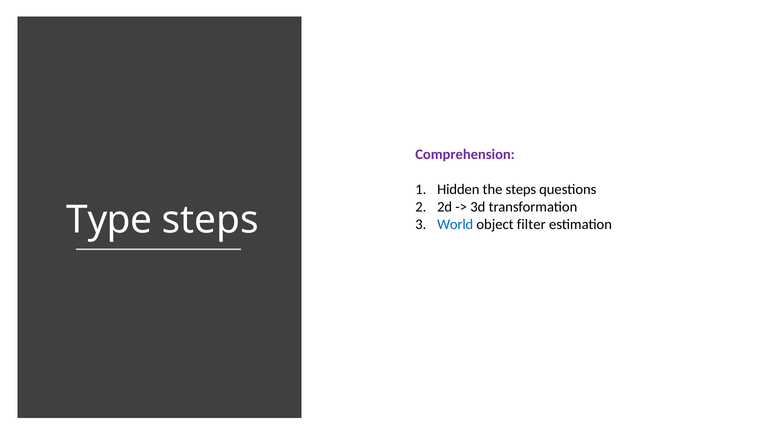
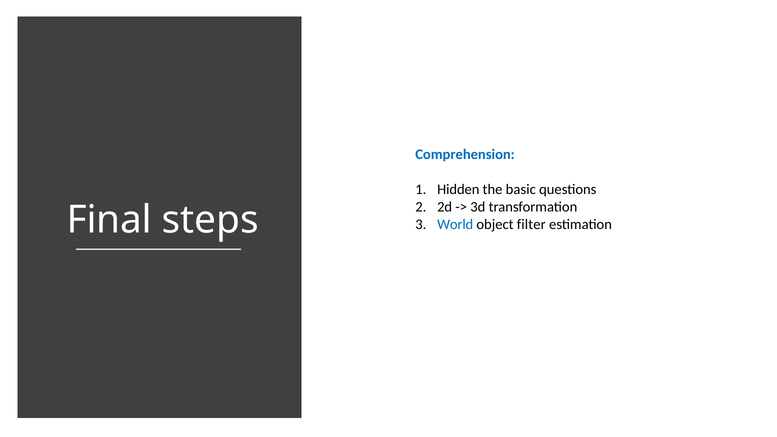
Comprehension colour: purple -> blue
the steps: steps -> basic
Type: Type -> Final
